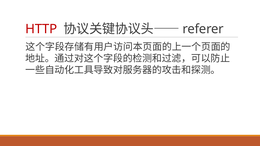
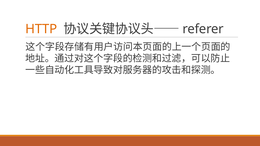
HTTP colour: red -> orange
